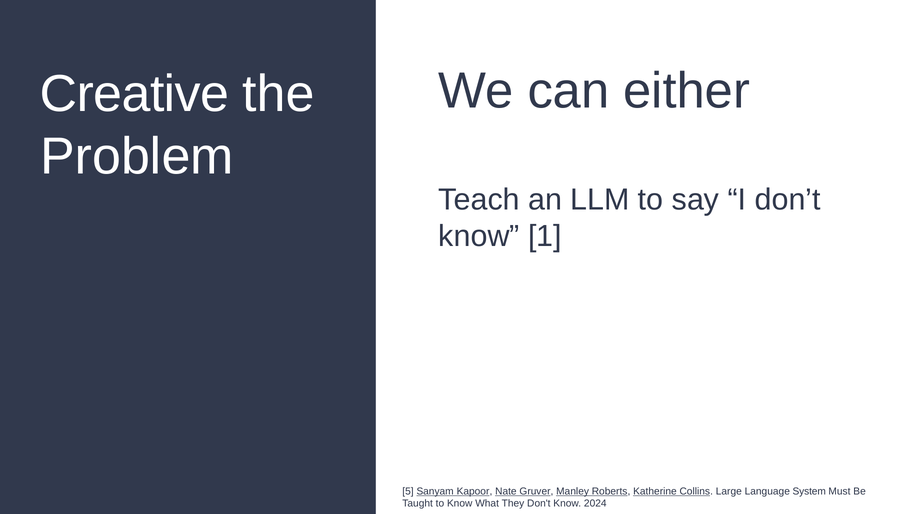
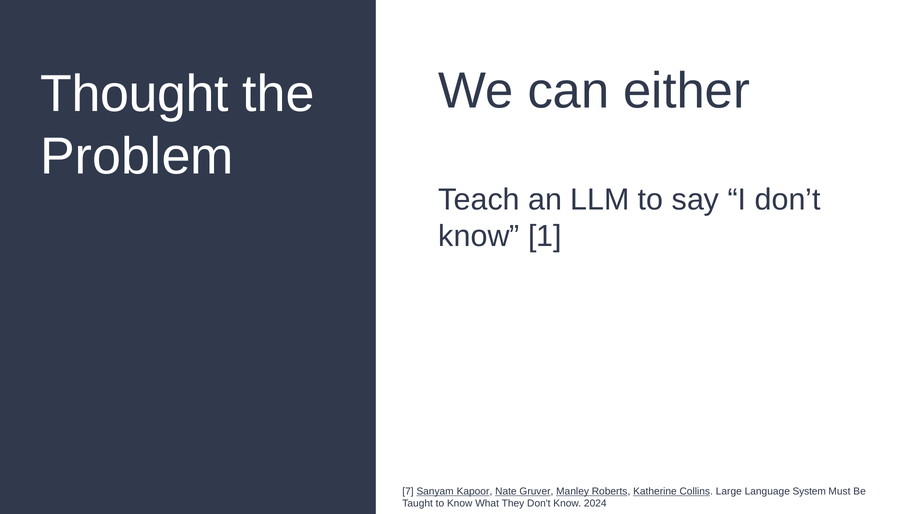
Creative: Creative -> Thought
5: 5 -> 7
